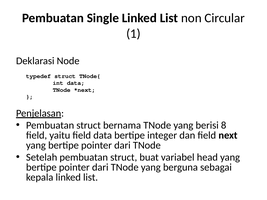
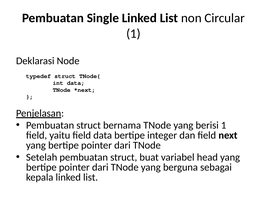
berisi 8: 8 -> 1
